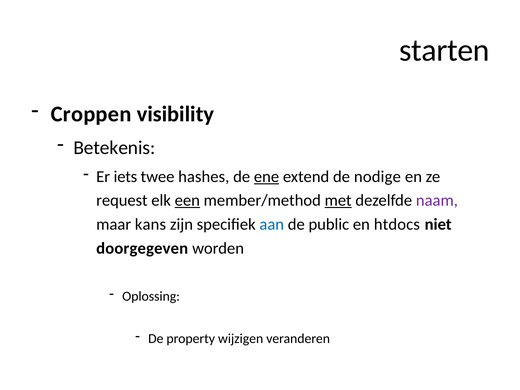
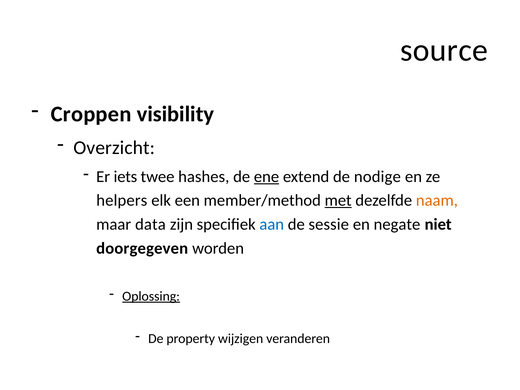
starten: starten -> source
Betekenis: Betekenis -> Overzicht
request: request -> helpers
een underline: present -> none
naam colour: purple -> orange
kans: kans -> data
public: public -> sessie
htdocs: htdocs -> negate
Oplossing underline: none -> present
